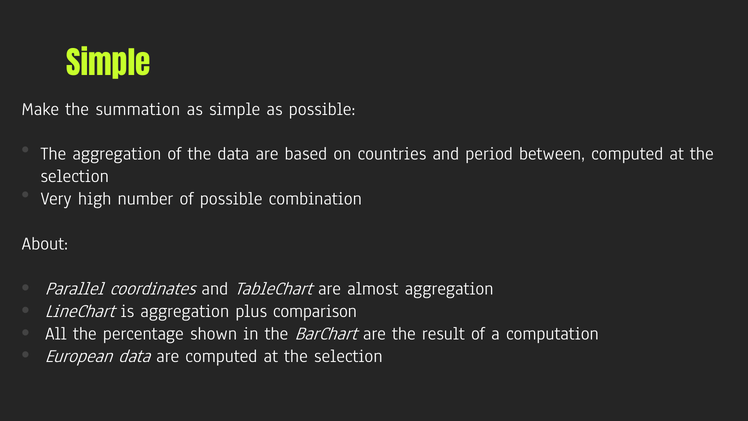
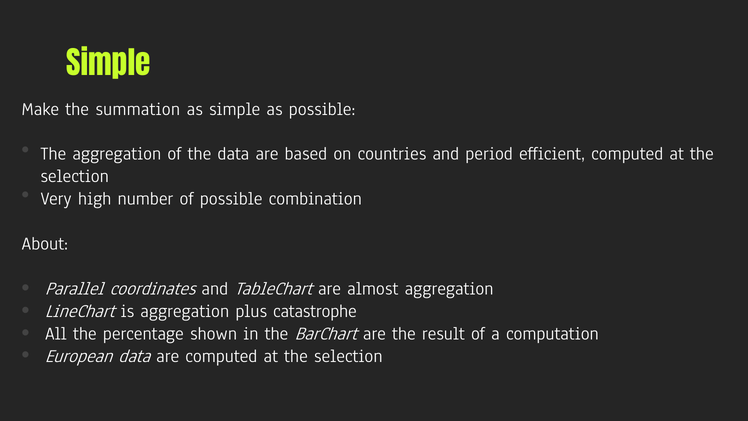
between: between -> efficient
comparison: comparison -> catastrophe
